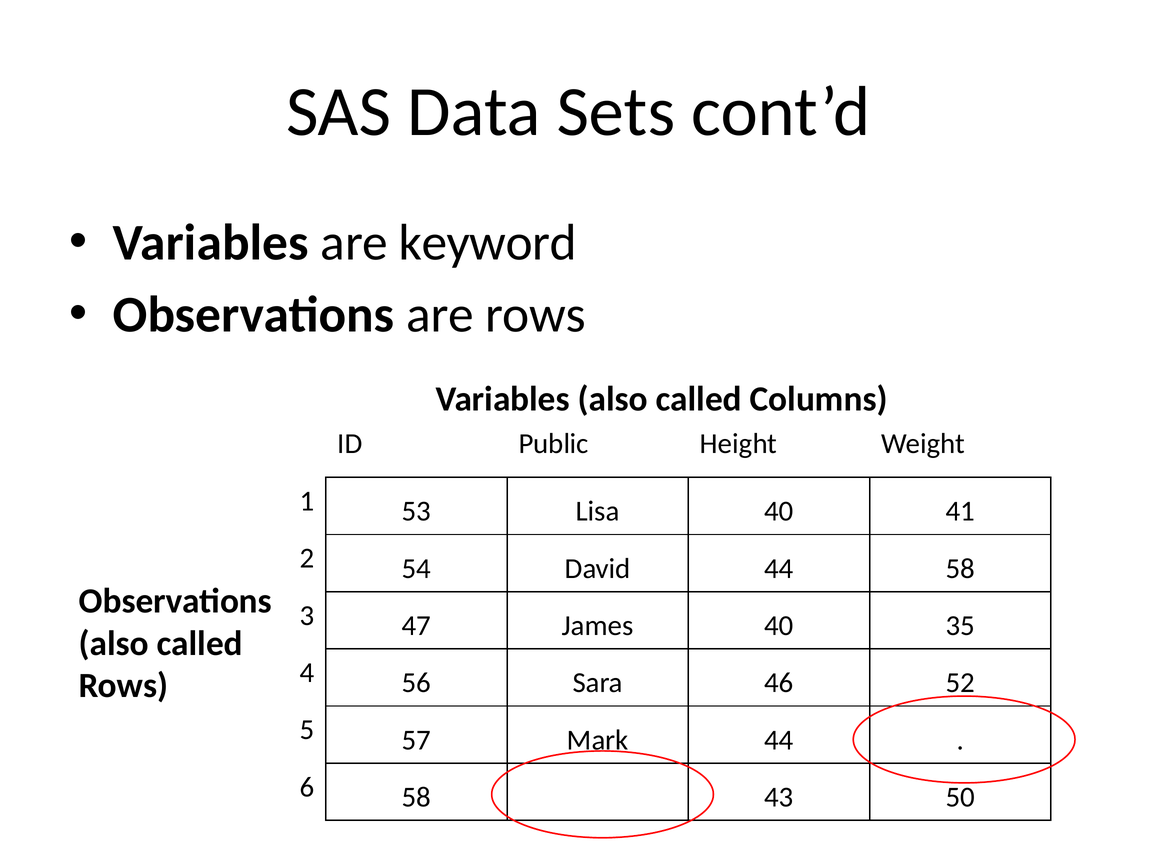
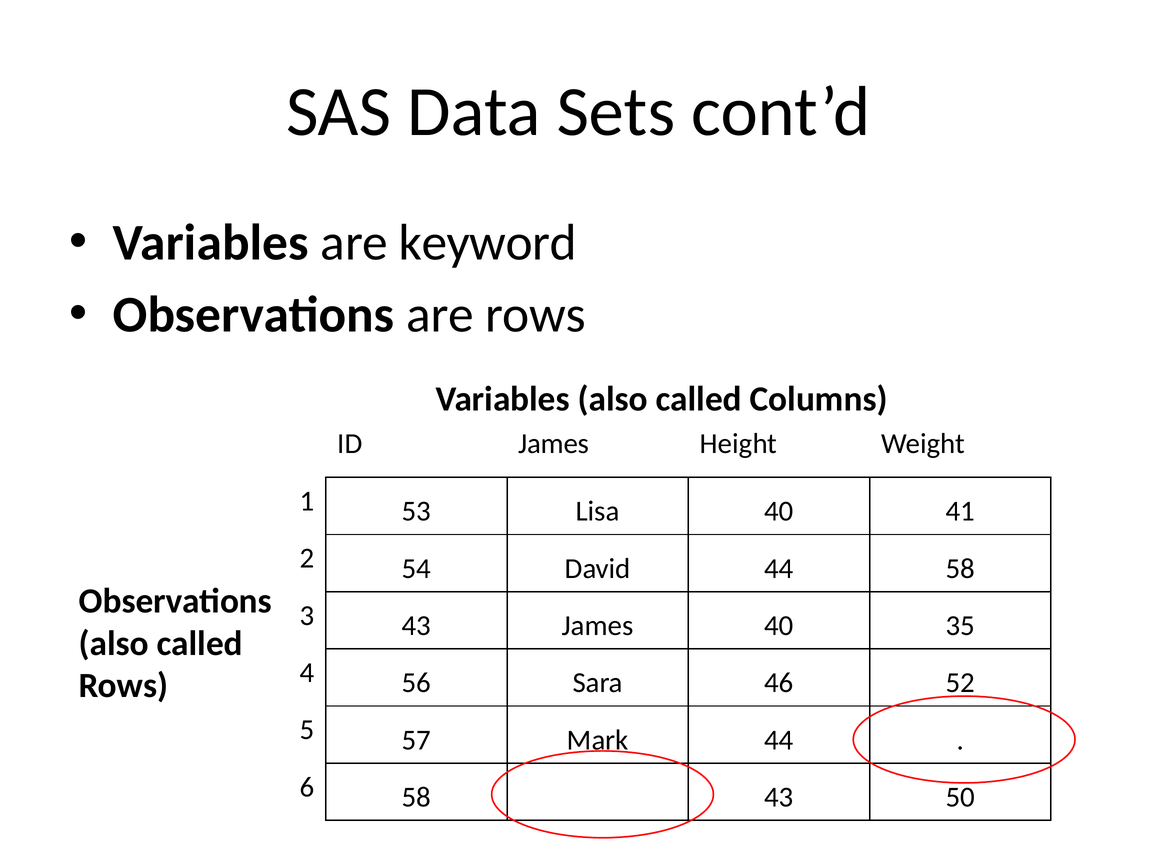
ID Public: Public -> James
3 47: 47 -> 43
